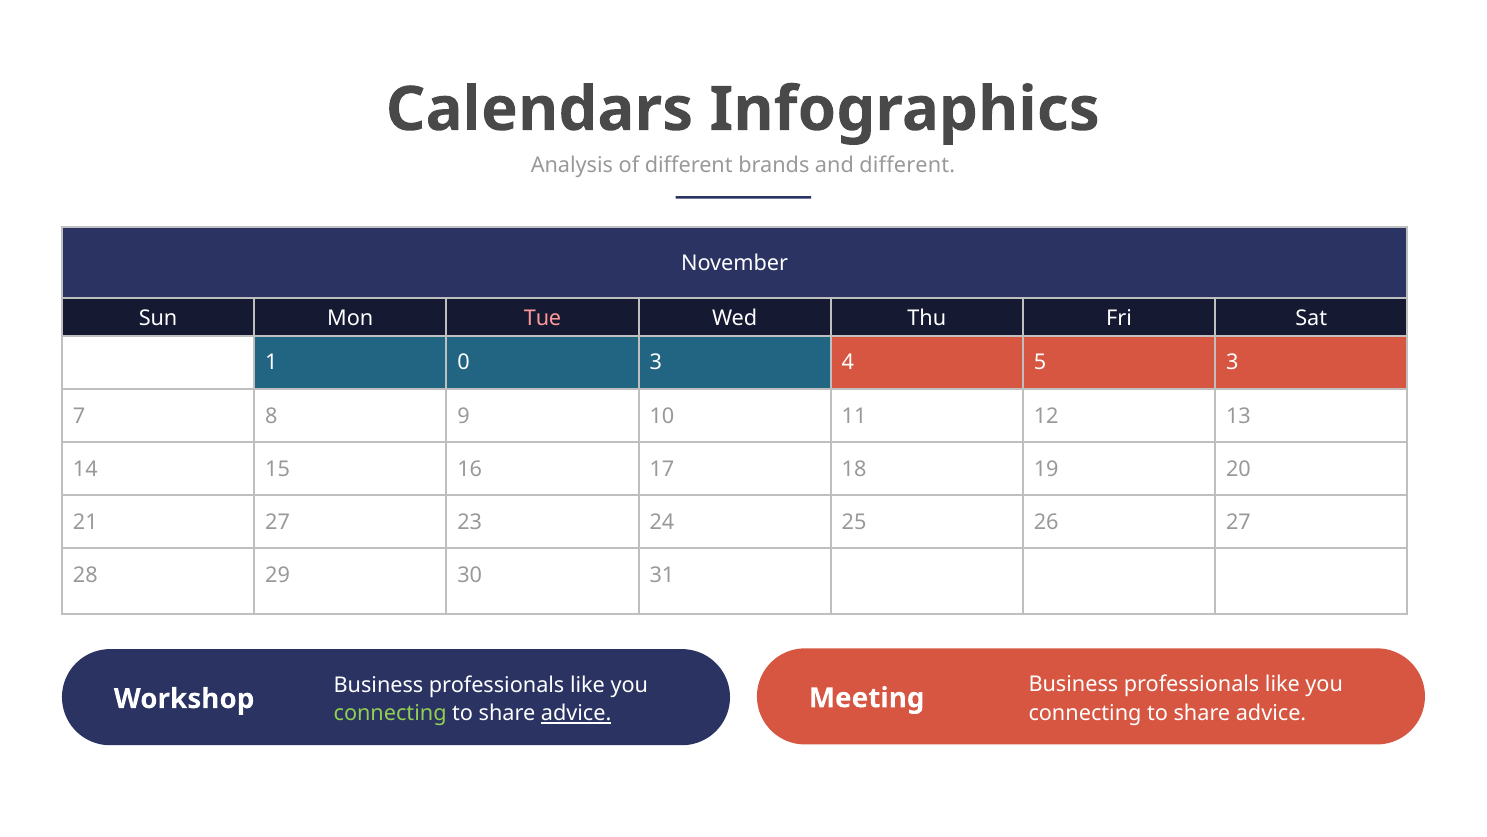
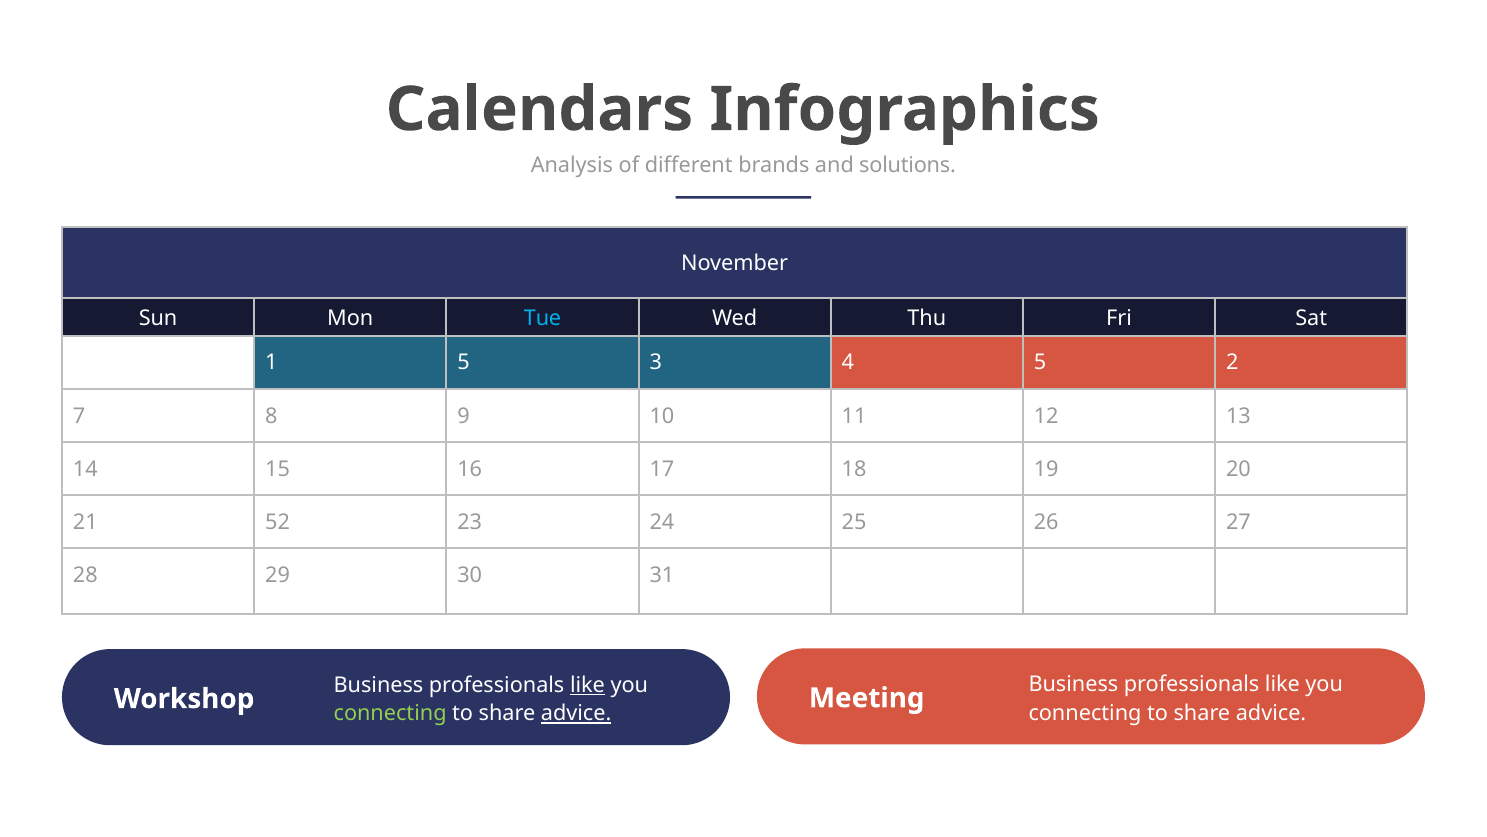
and different: different -> solutions
Tue colour: pink -> light blue
1 0: 0 -> 5
5 3: 3 -> 2
21 27: 27 -> 52
like at (587, 685) underline: none -> present
